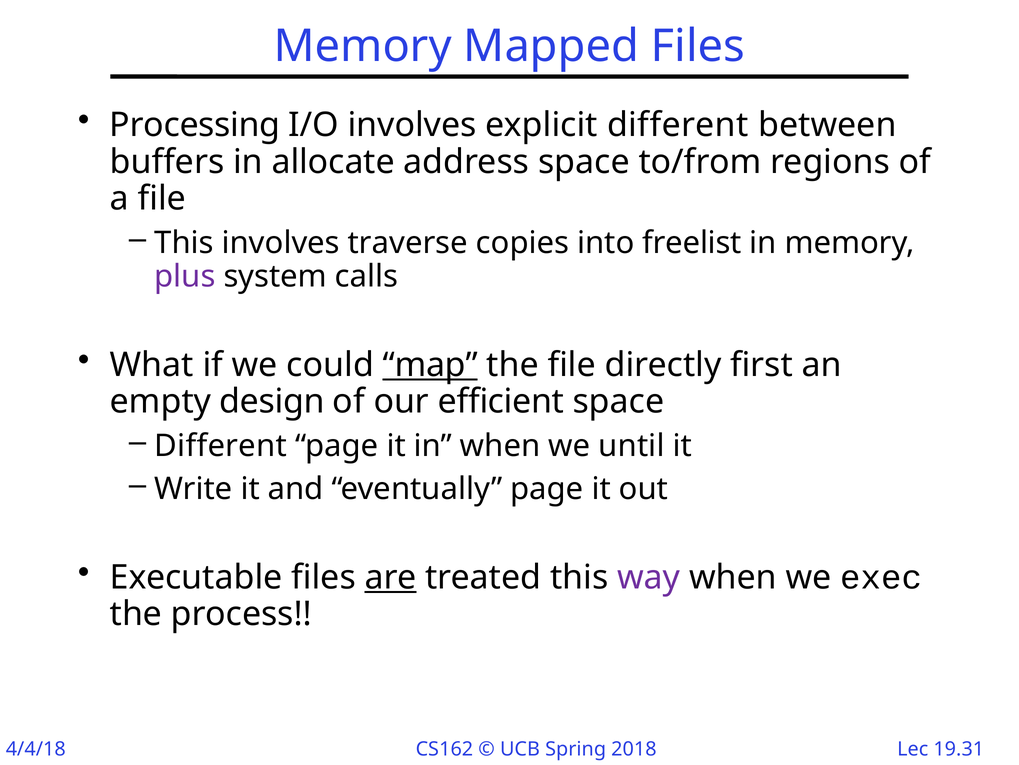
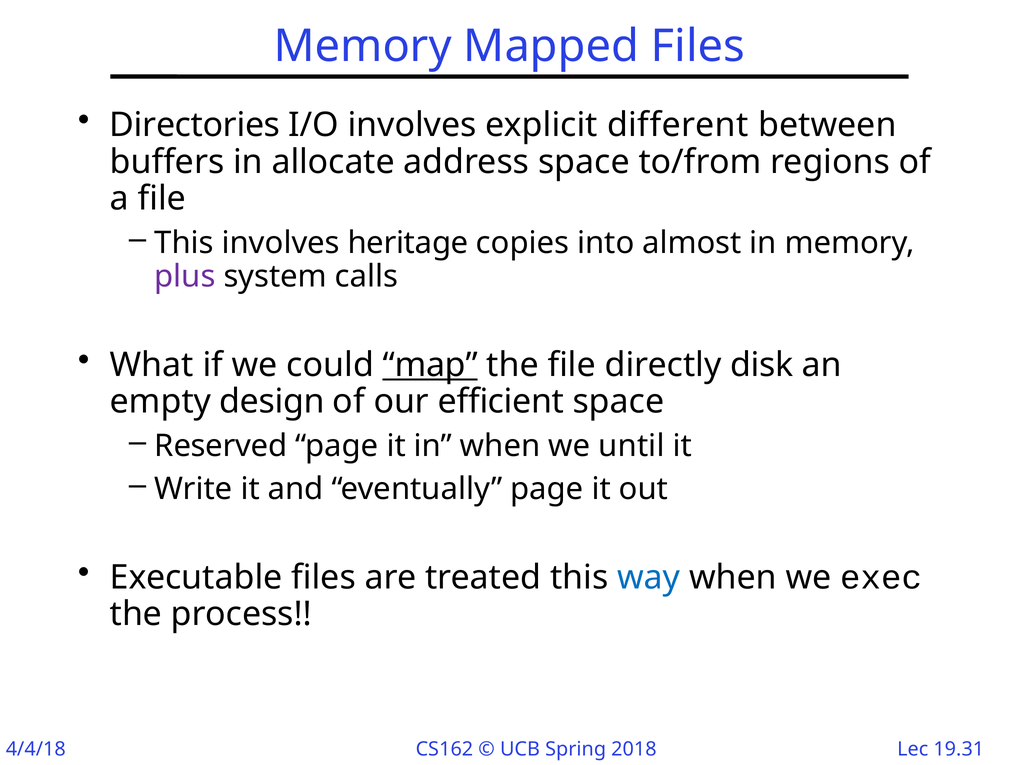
Processing: Processing -> Directories
traverse: traverse -> heritage
freelist: freelist -> almost
first: first -> disk
Different at (221, 446): Different -> Reserved
are underline: present -> none
way colour: purple -> blue
